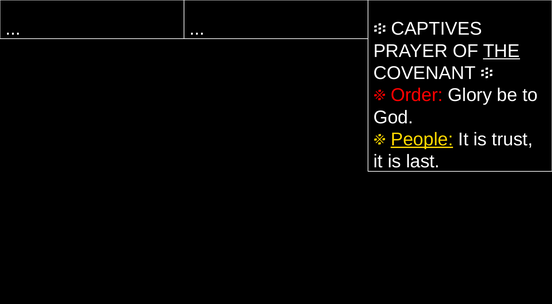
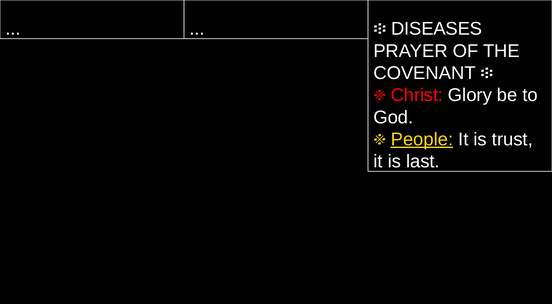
CAPTIVES: CAPTIVES -> DISEASES
THE underline: present -> none
Order: Order -> Christ
